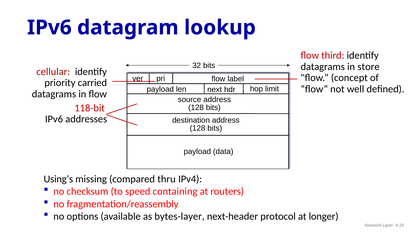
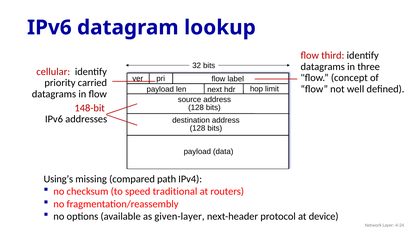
store: store -> three
118-bit: 118-bit -> 148-bit
thru: thru -> path
containing: containing -> traditional
bytes-layer: bytes-layer -> given-layer
longer: longer -> device
